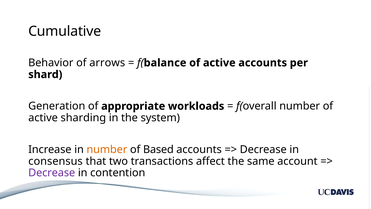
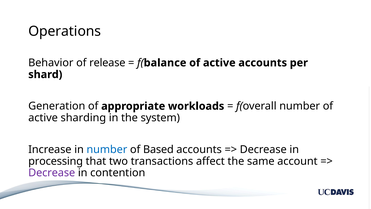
Cumulative: Cumulative -> Operations
arrows: arrows -> release
number at (107, 149) colour: orange -> blue
consensus: consensus -> processing
